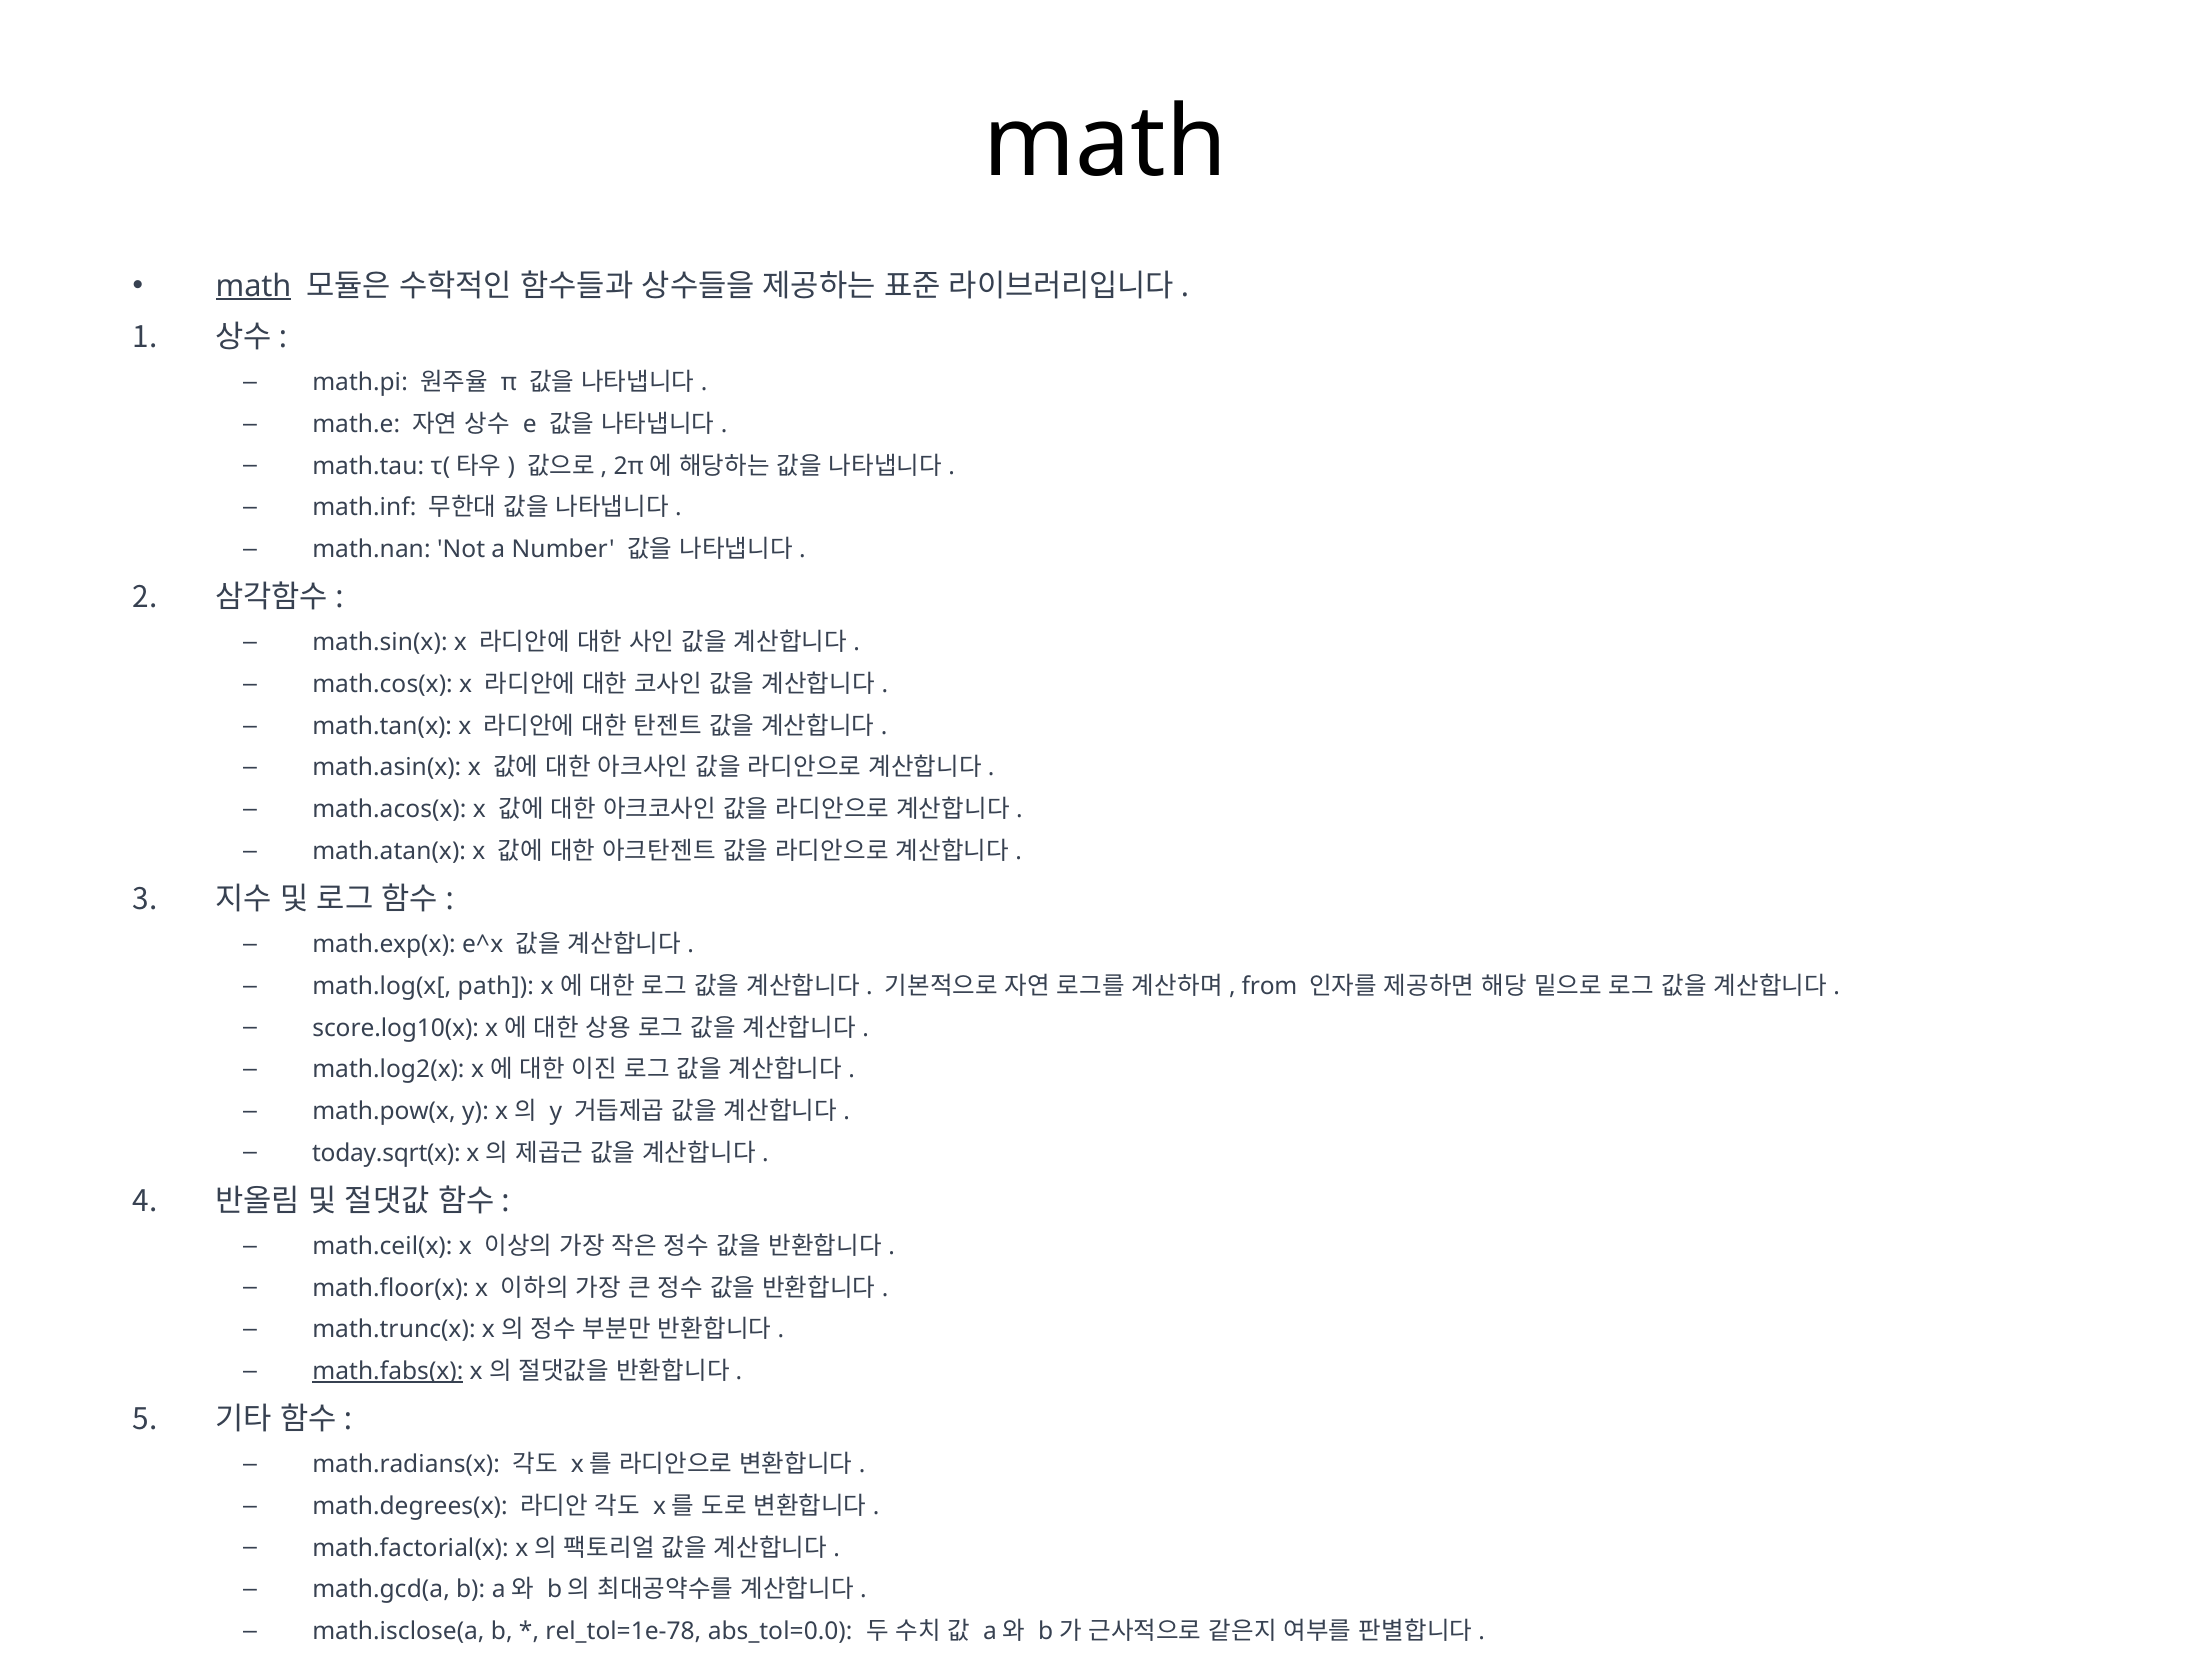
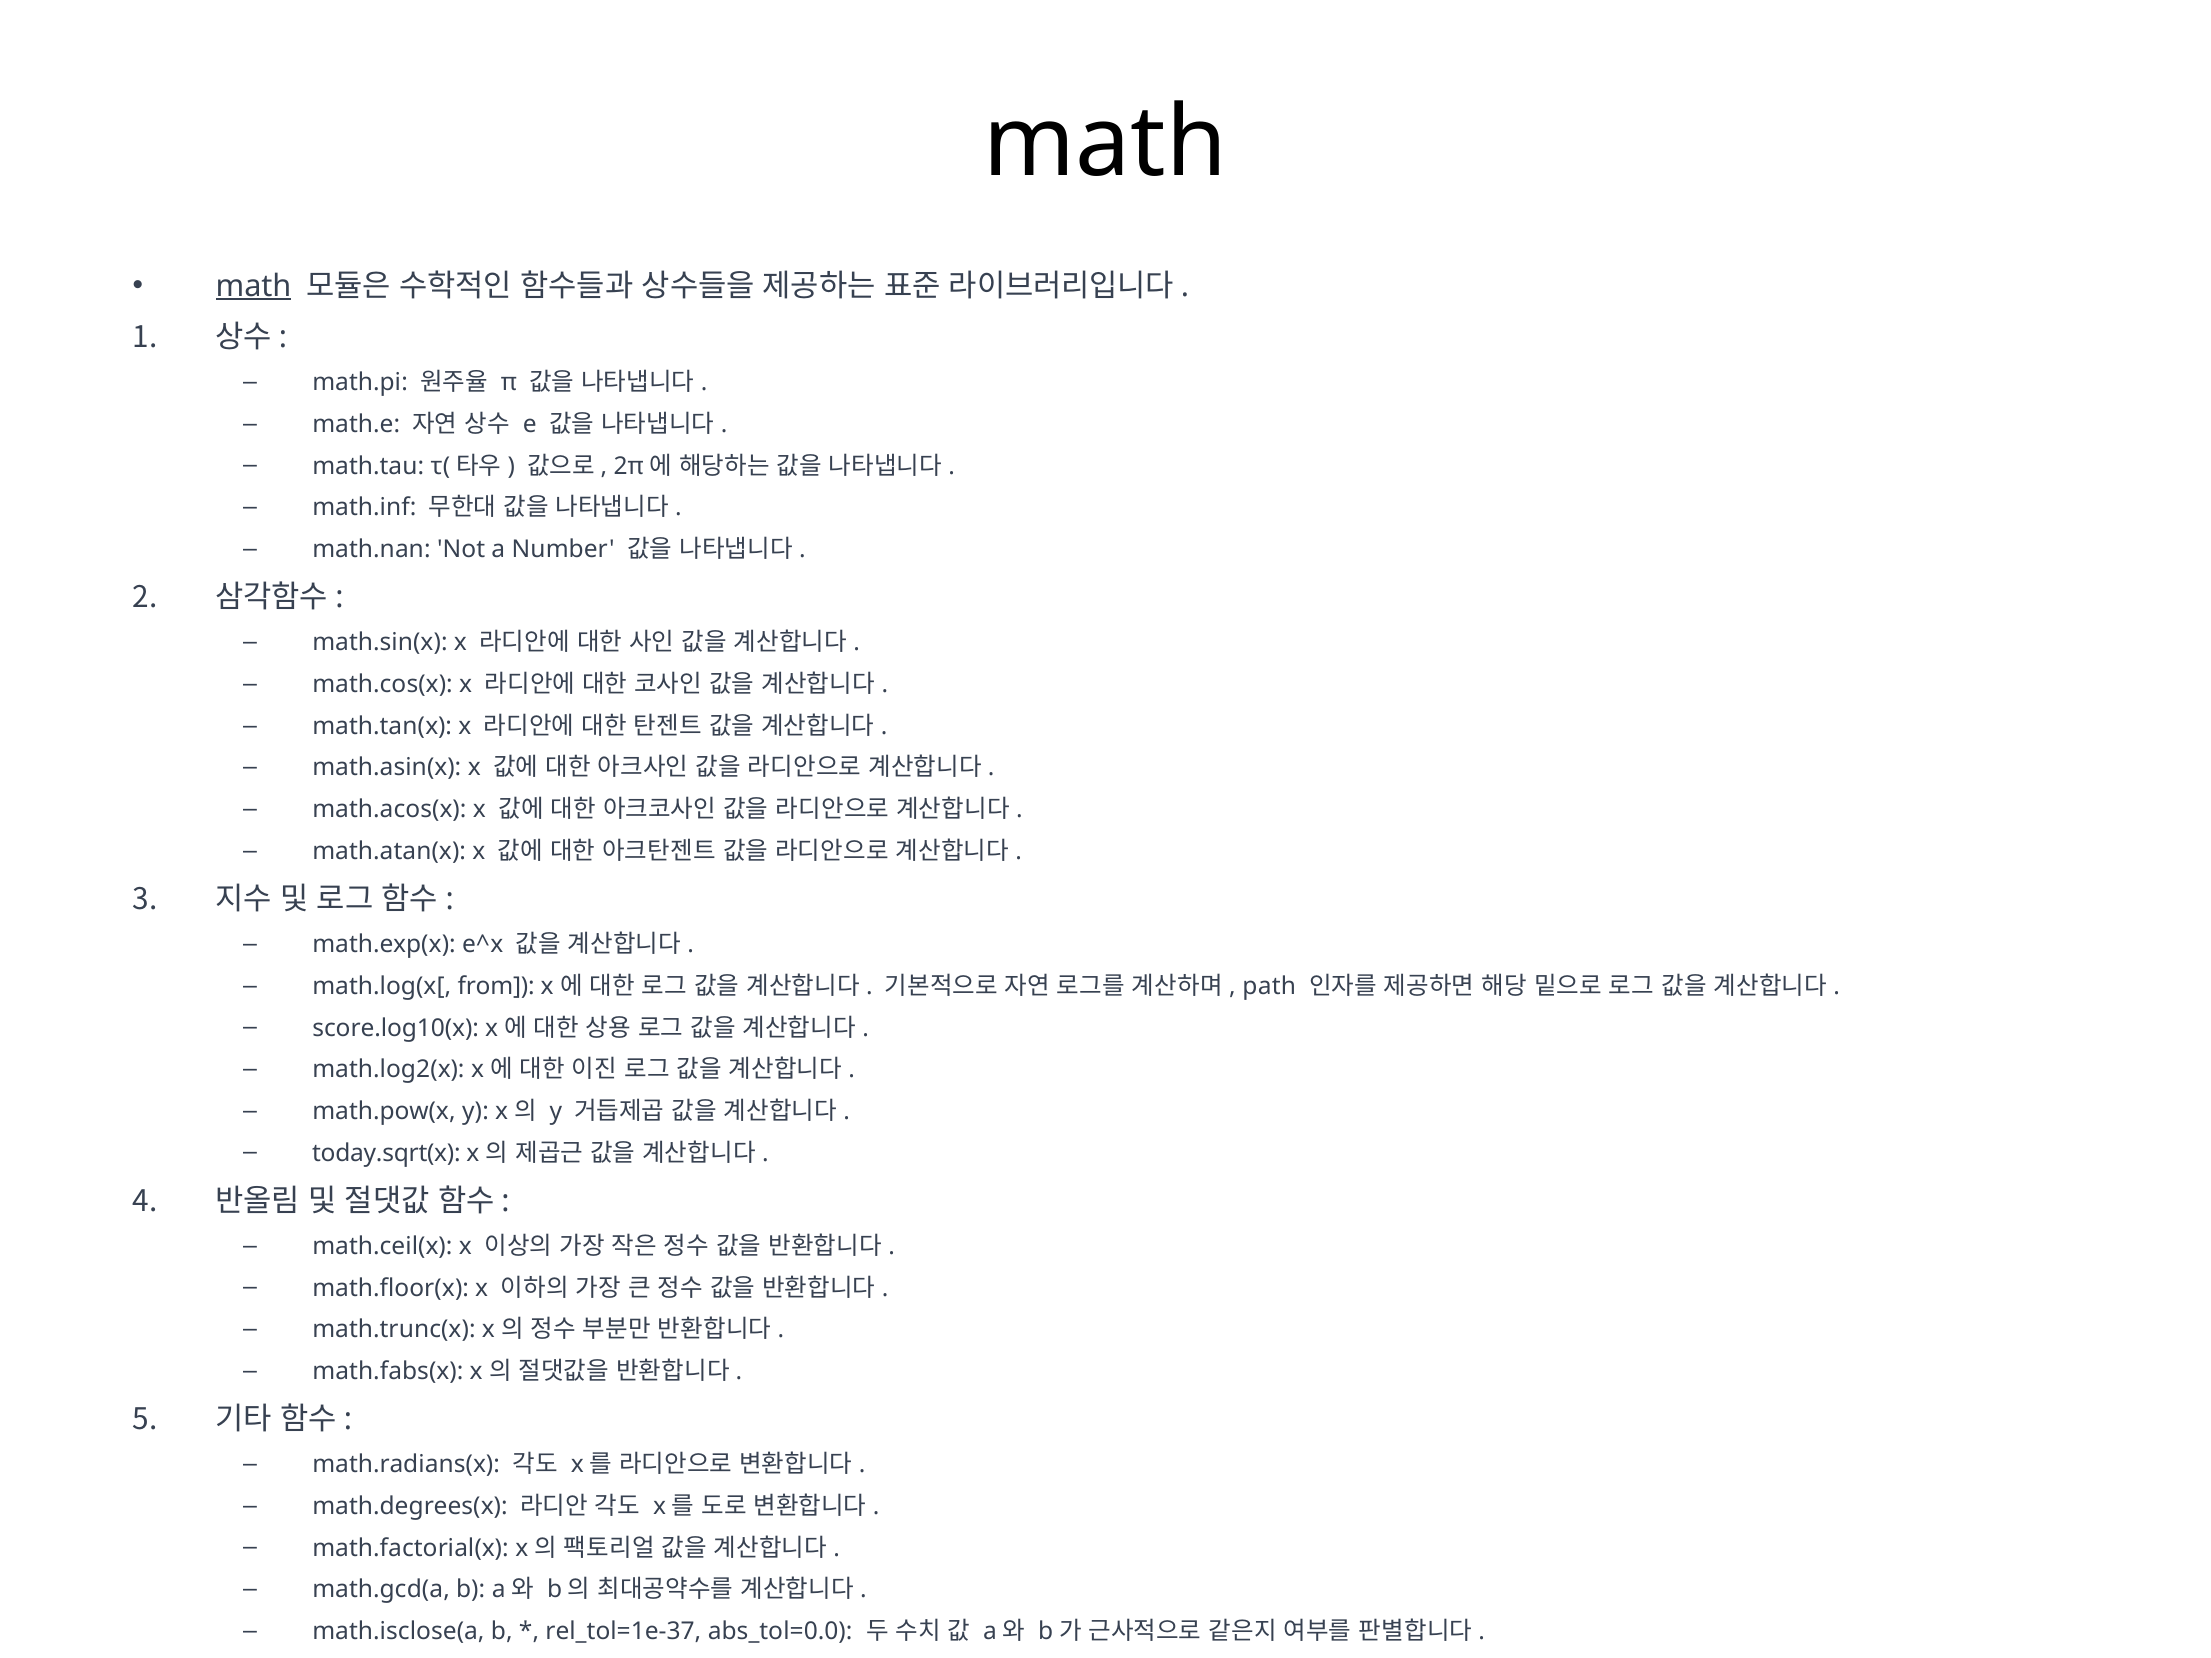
path: path -> from
from: from -> path
math.fabs(x underline: present -> none
rel_tol=1e-78: rel_tol=1e-78 -> rel_tol=1e-37
